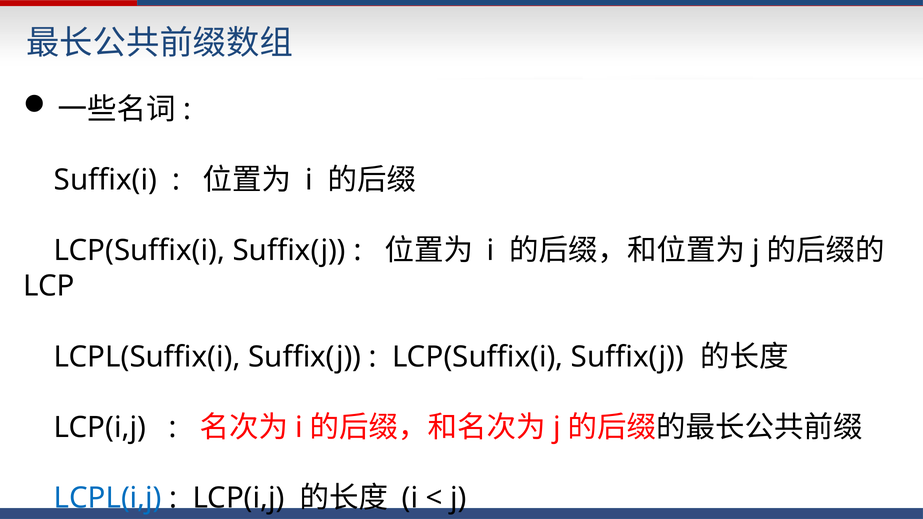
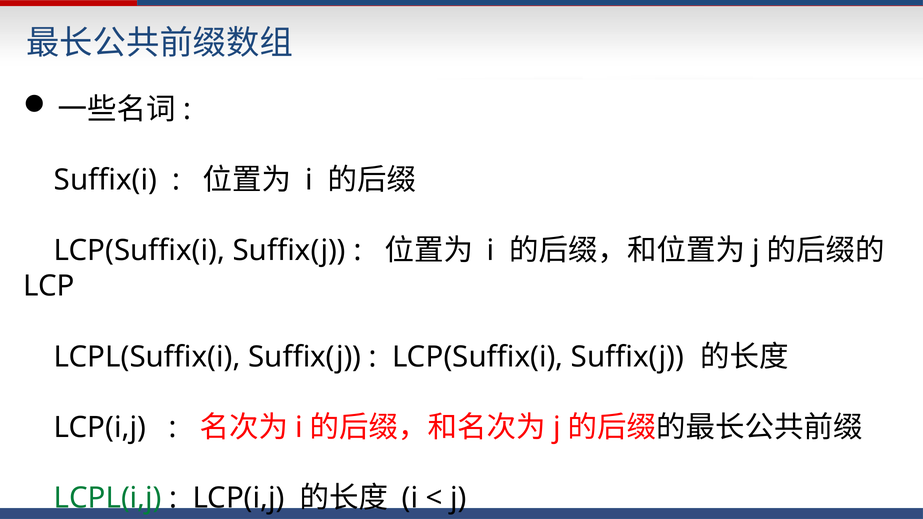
LCPL(i,j colour: blue -> green
